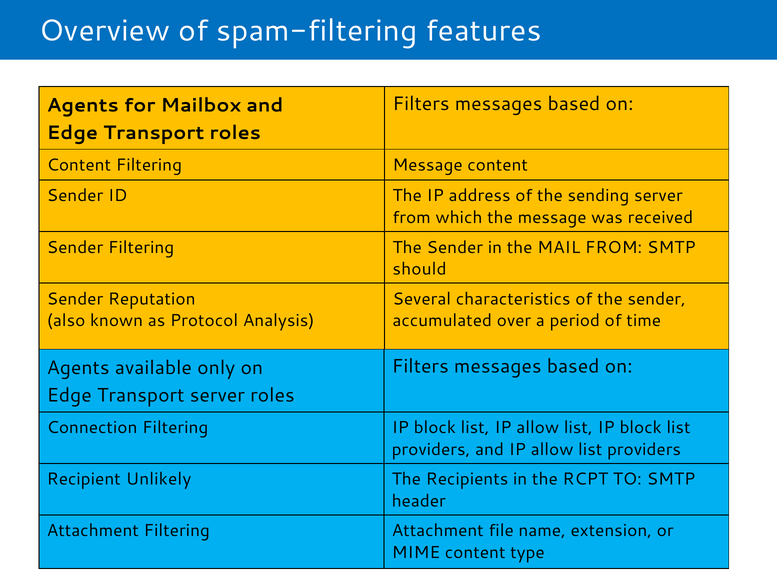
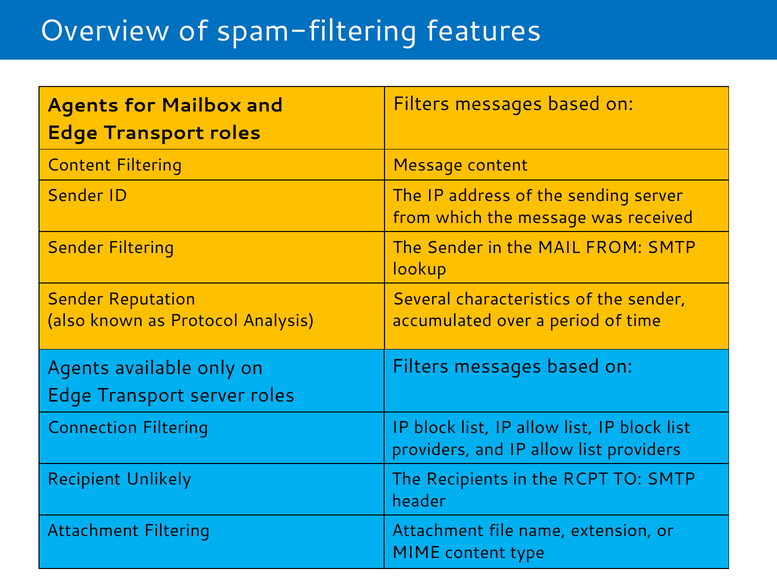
should: should -> lookup
